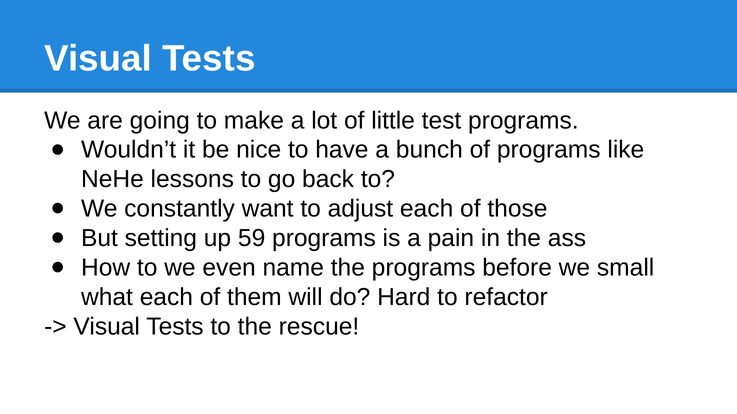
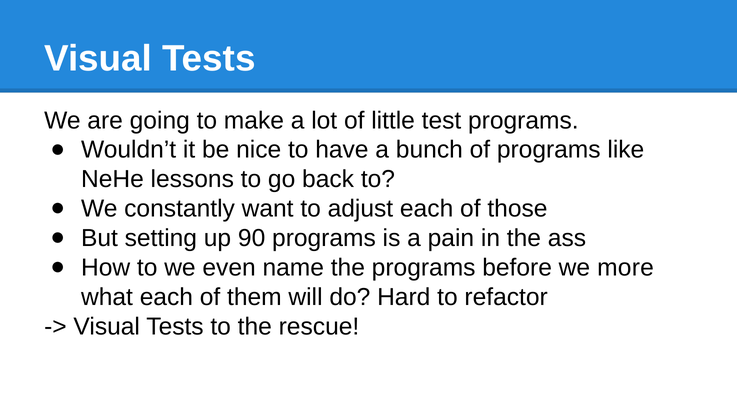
59: 59 -> 90
small: small -> more
